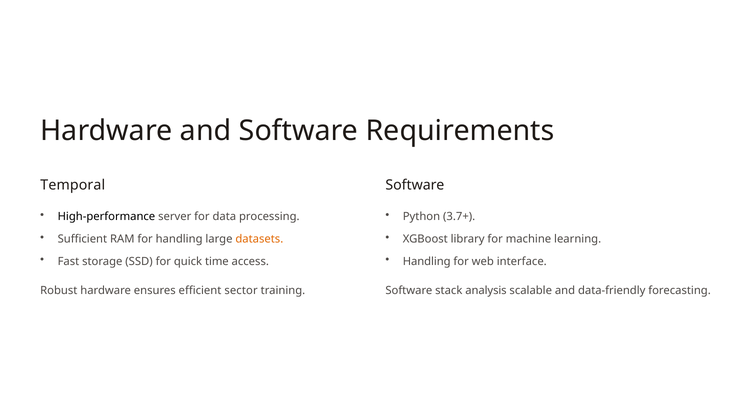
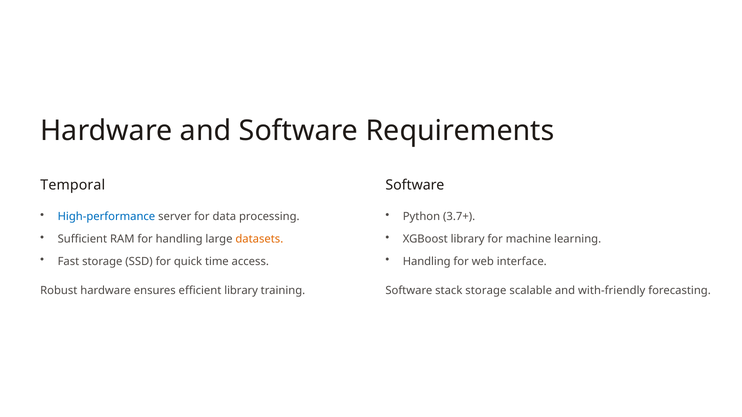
High-performance colour: black -> blue
efficient sector: sector -> library
stack analysis: analysis -> storage
data-friendly: data-friendly -> with-friendly
